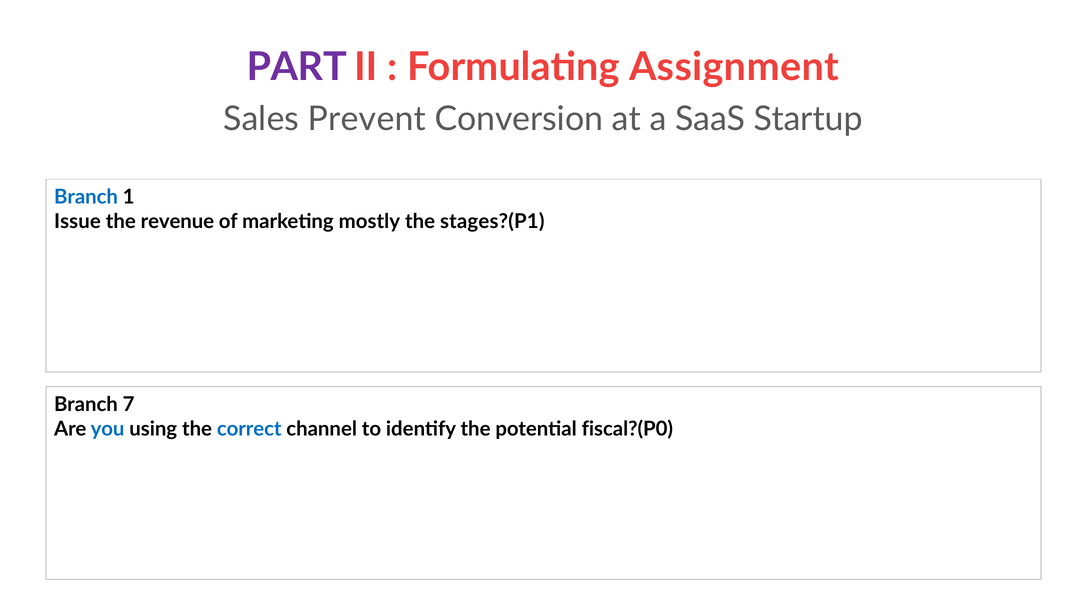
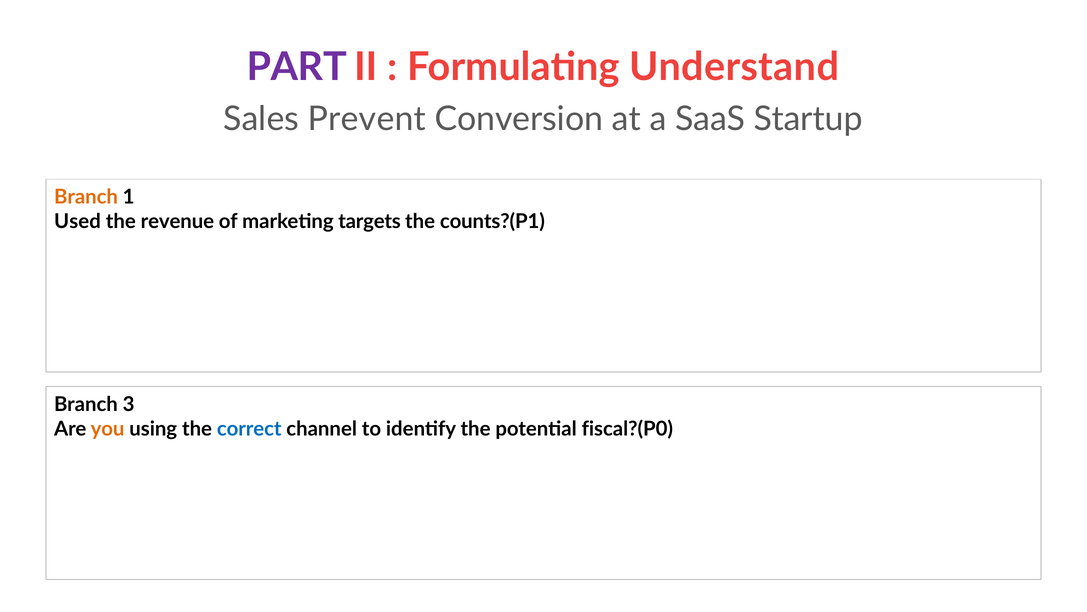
Assignment: Assignment -> Understand
Branch at (86, 197) colour: blue -> orange
Issue: Issue -> Used
mostly: mostly -> targets
stages?(P1: stages?(P1 -> counts?(P1
7: 7 -> 3
you colour: blue -> orange
